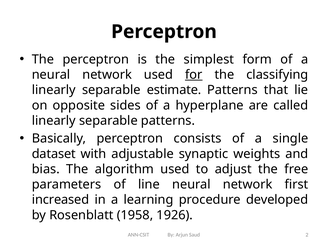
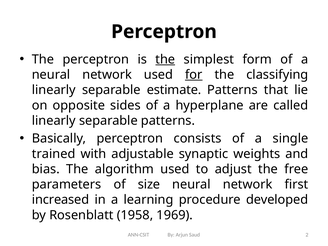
the at (165, 59) underline: none -> present
dataset: dataset -> trained
line: line -> size
1926: 1926 -> 1969
